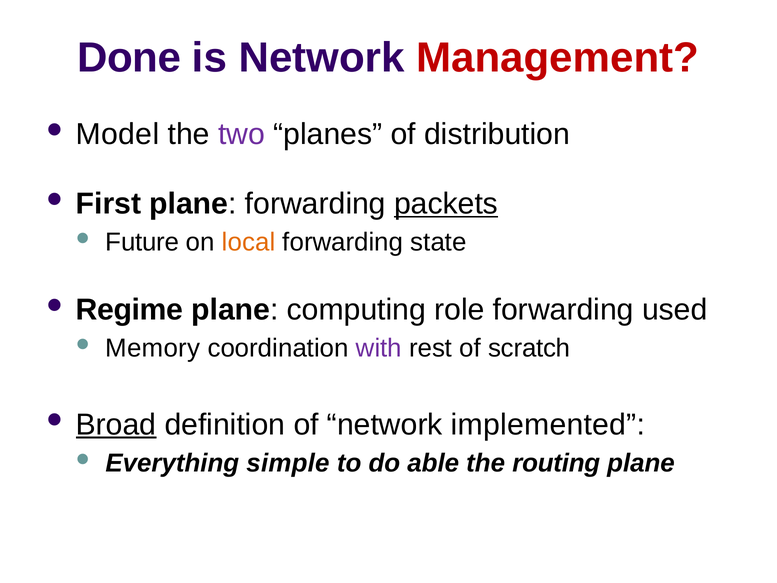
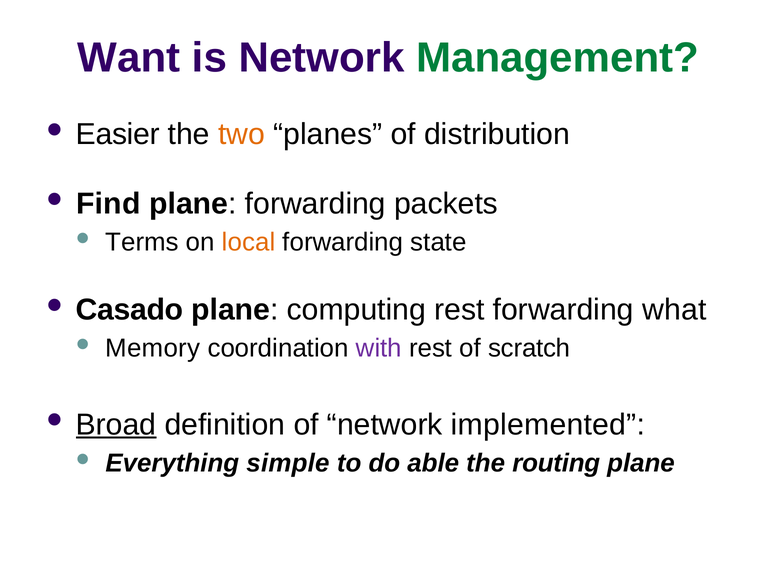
Done: Done -> Want
Management colour: red -> green
Model: Model -> Easier
two colour: purple -> orange
First: First -> Find
packets underline: present -> none
Future: Future -> Terms
Regime: Regime -> Casado
computing role: role -> rest
used: used -> what
